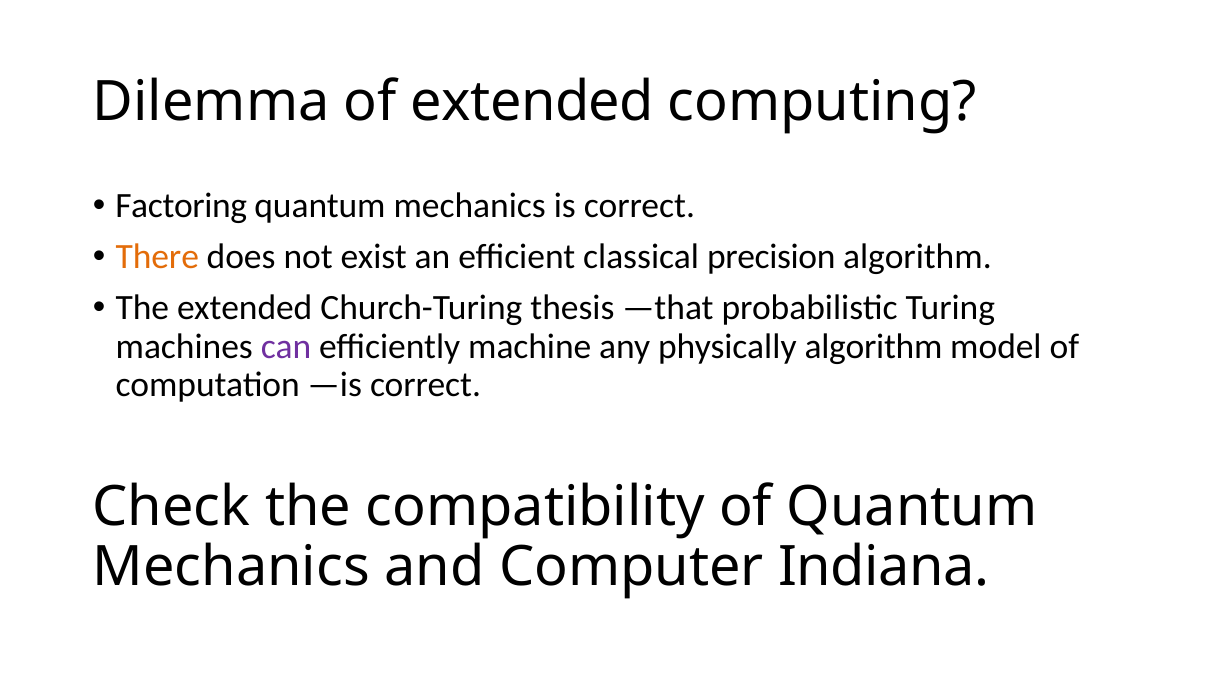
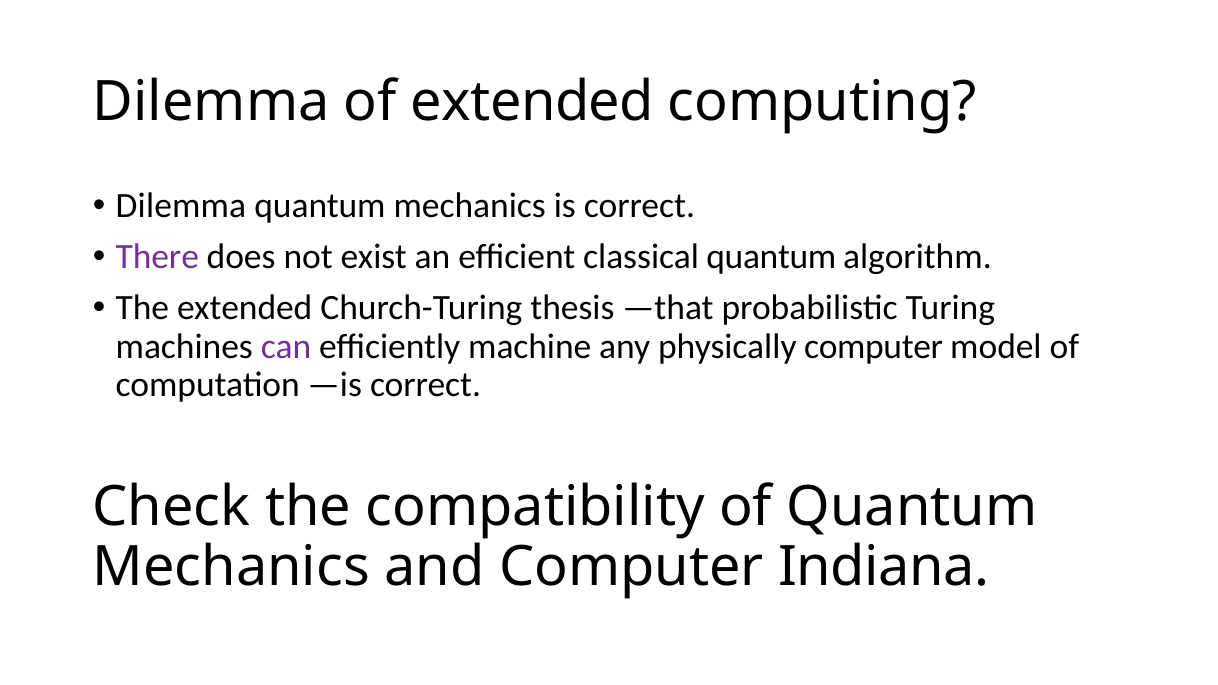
Factoring at (181, 206): Factoring -> Dilemma
There colour: orange -> purple
classical precision: precision -> quantum
physically algorithm: algorithm -> computer
